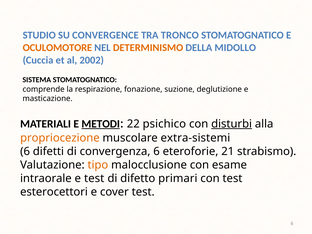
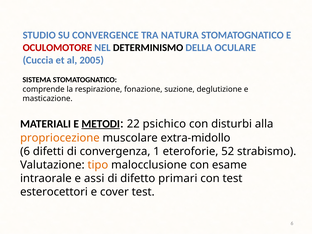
TRONCO: TRONCO -> NATURA
OCULOMOTORE colour: orange -> red
DETERMINISMO colour: orange -> black
MIDOLLO: MIDOLLO -> OCULARE
2002: 2002 -> 2005
disturbi underline: present -> none
extra-sistemi: extra-sistemi -> extra-midollo
convergenza 6: 6 -> 1
21: 21 -> 52
e test: test -> assi
